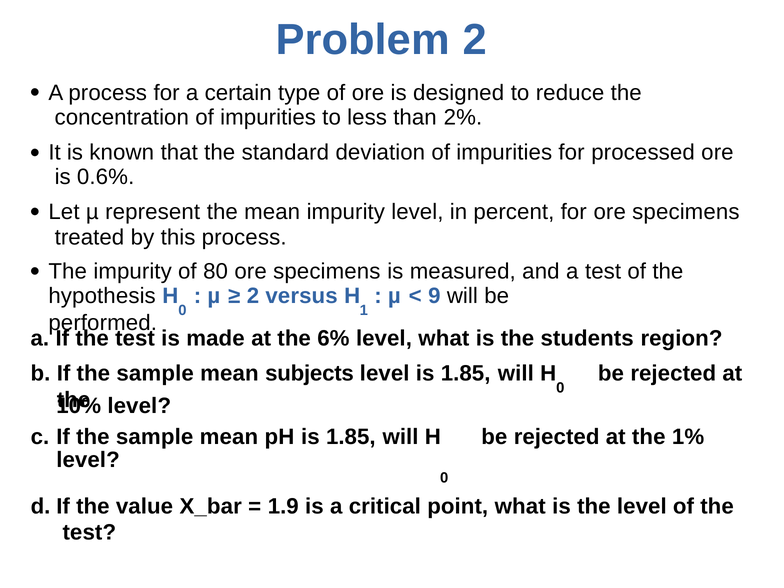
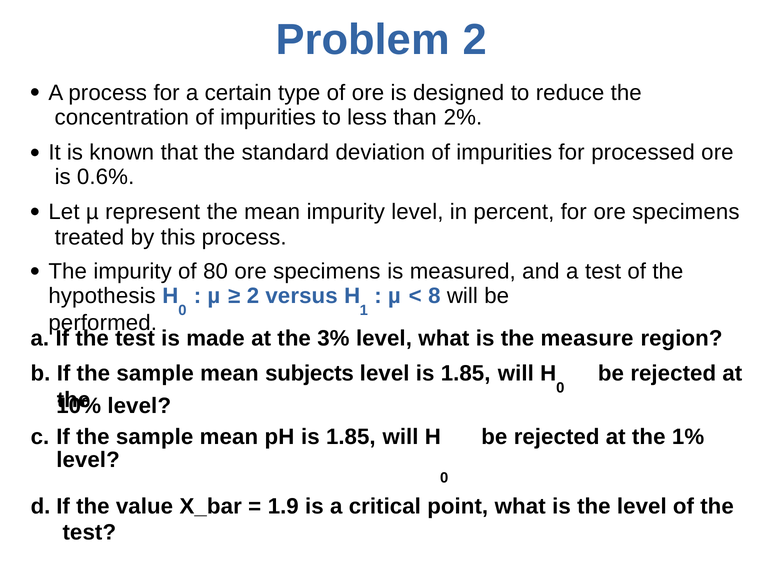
9: 9 -> 8
6%: 6% -> 3%
students: students -> measure
